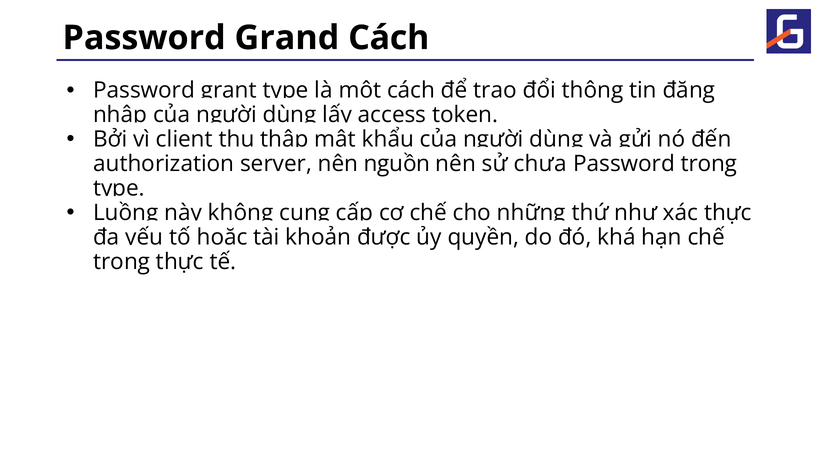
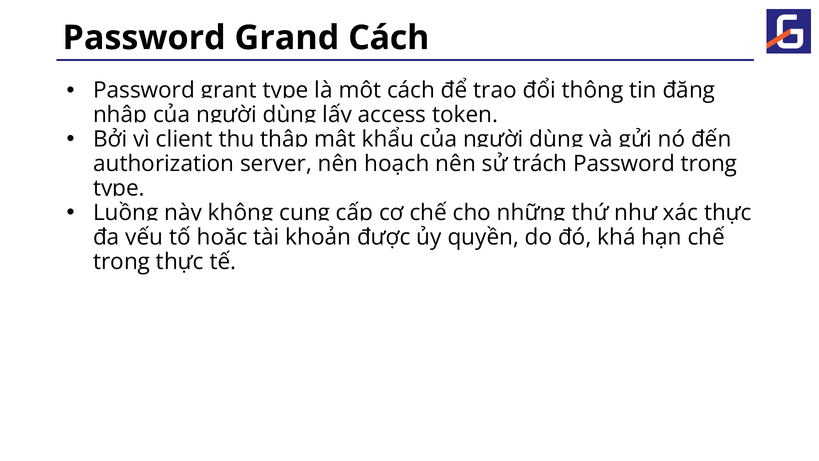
nguồn: nguồn -> hoạch
chưa: chưa -> trách
